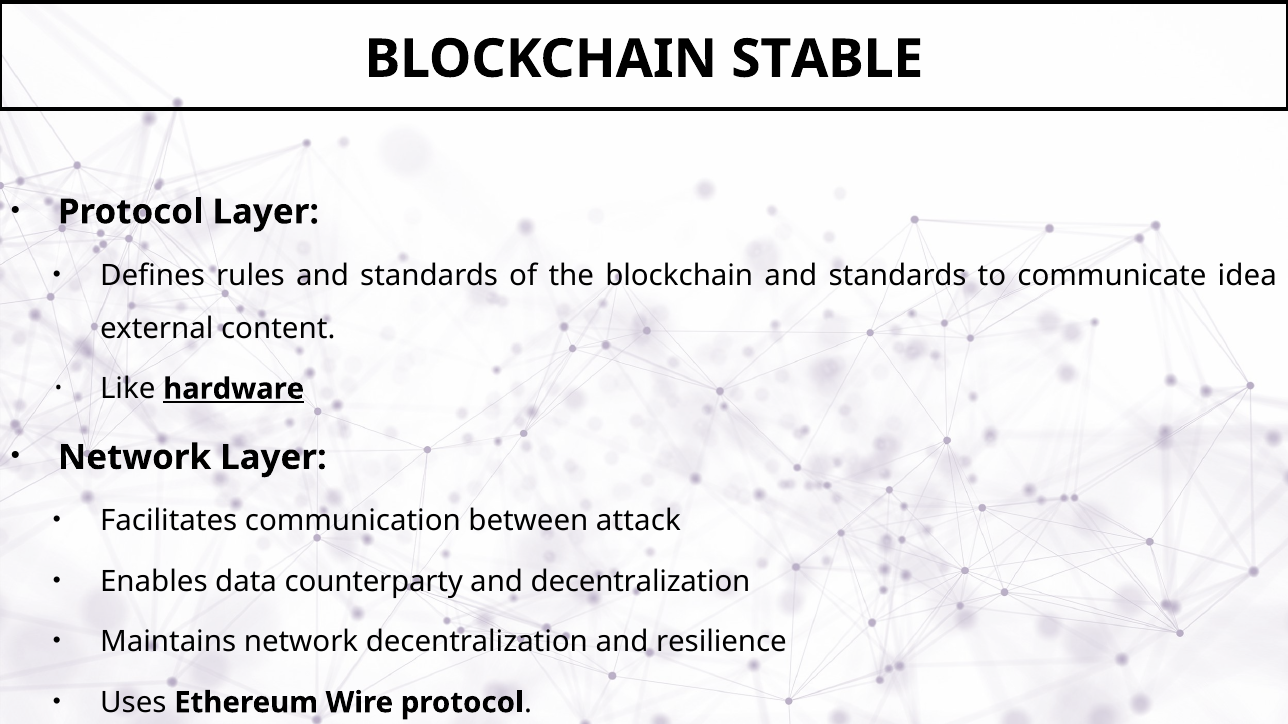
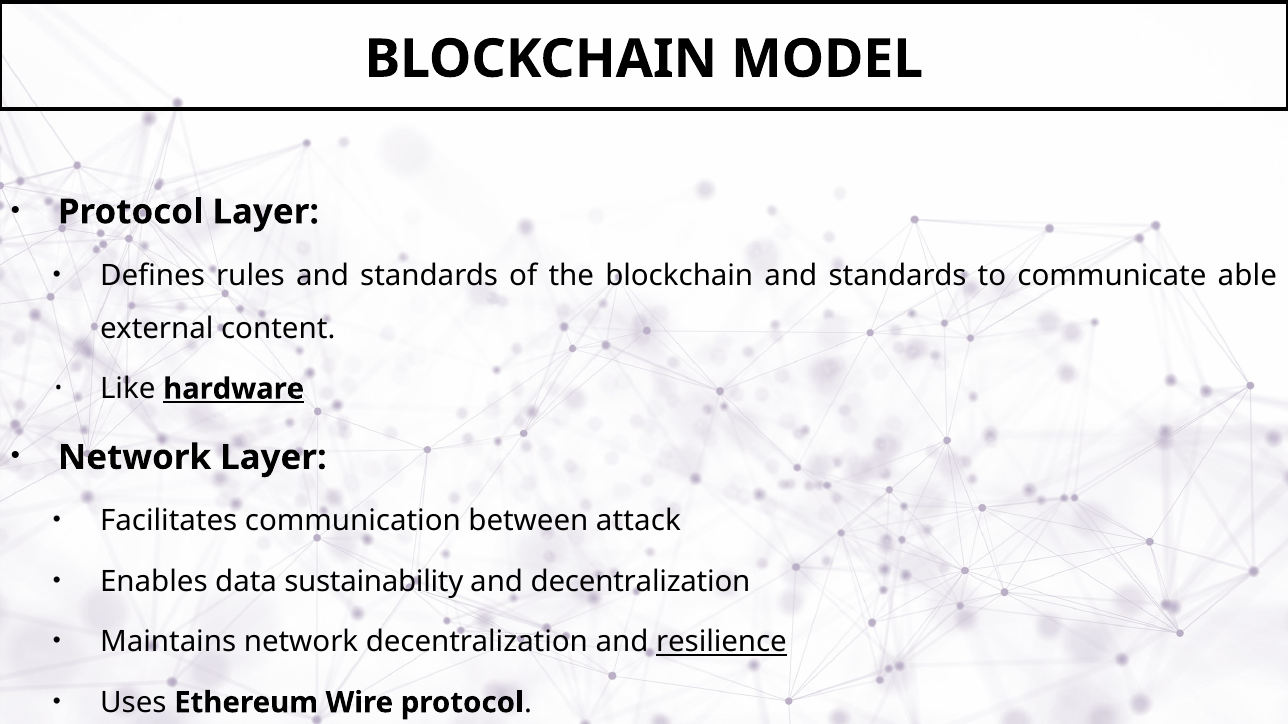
STABLE: STABLE -> MODEL
idea: idea -> able
counterparty: counterparty -> sustainability
resilience underline: none -> present
